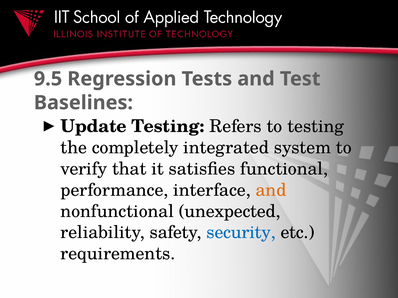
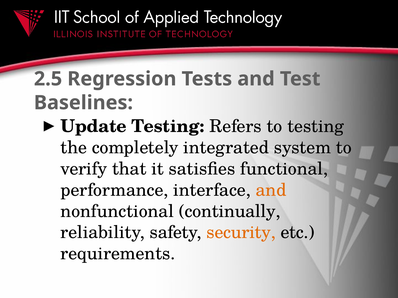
9.5: 9.5 -> 2.5
unexpected: unexpected -> continually
security colour: blue -> orange
